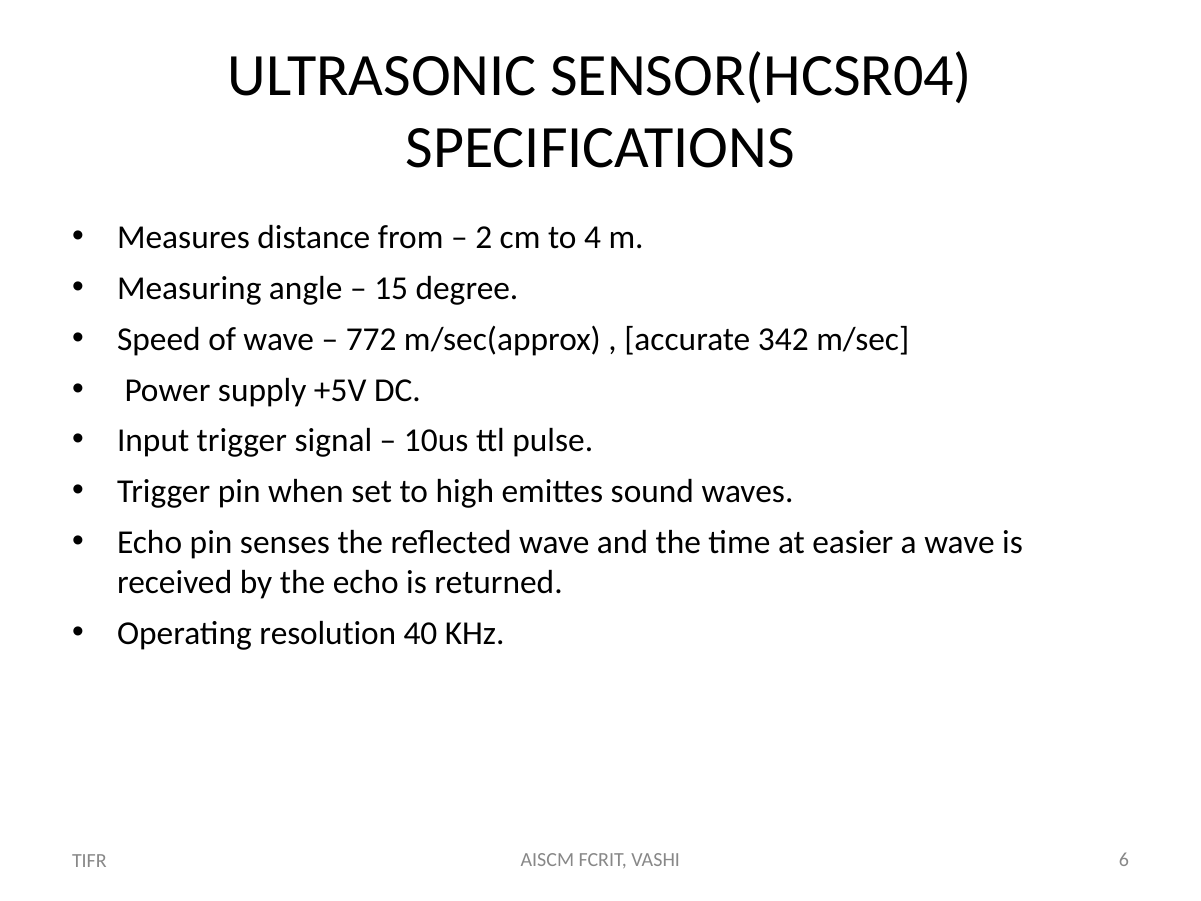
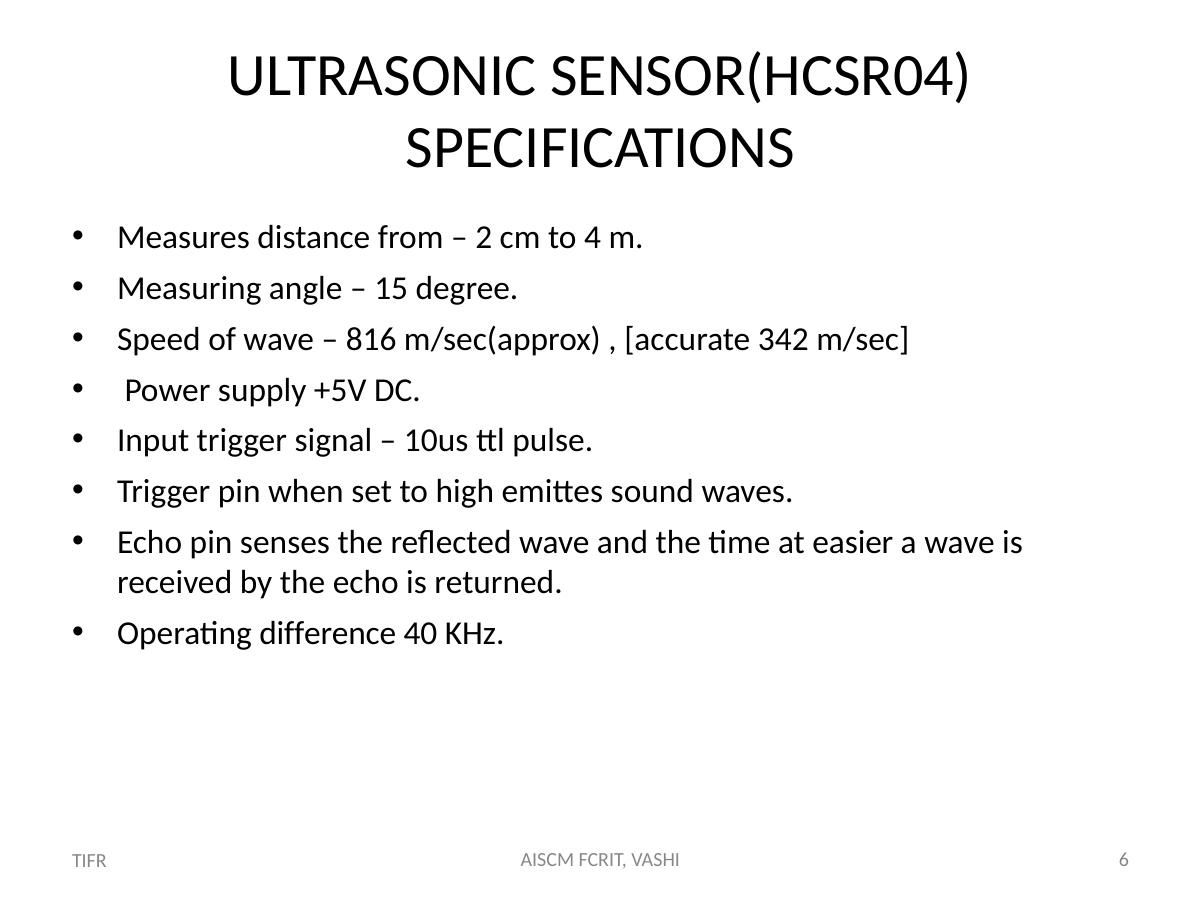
772: 772 -> 816
resolution: resolution -> difference
